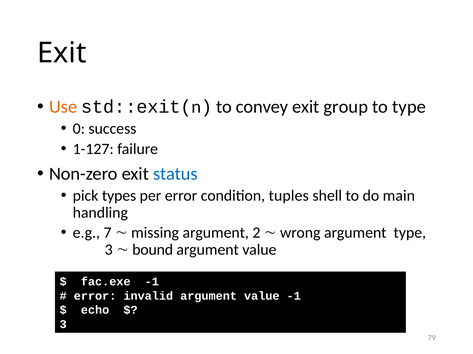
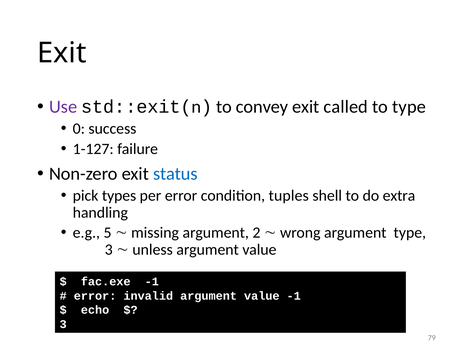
Use colour: orange -> purple
group: group -> called
main: main -> extra
7: 7 -> 5
bound: bound -> unless
